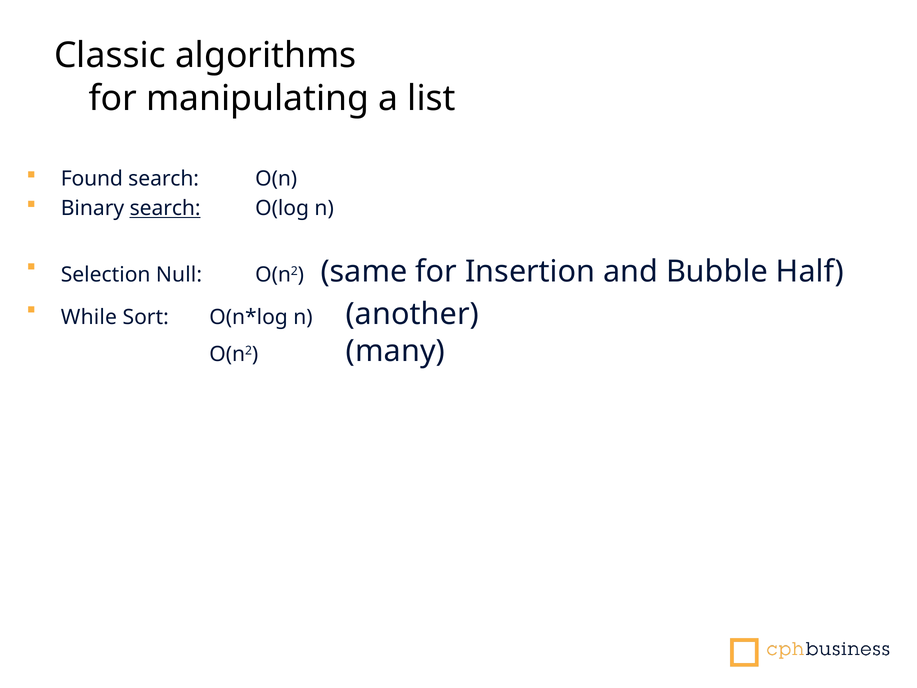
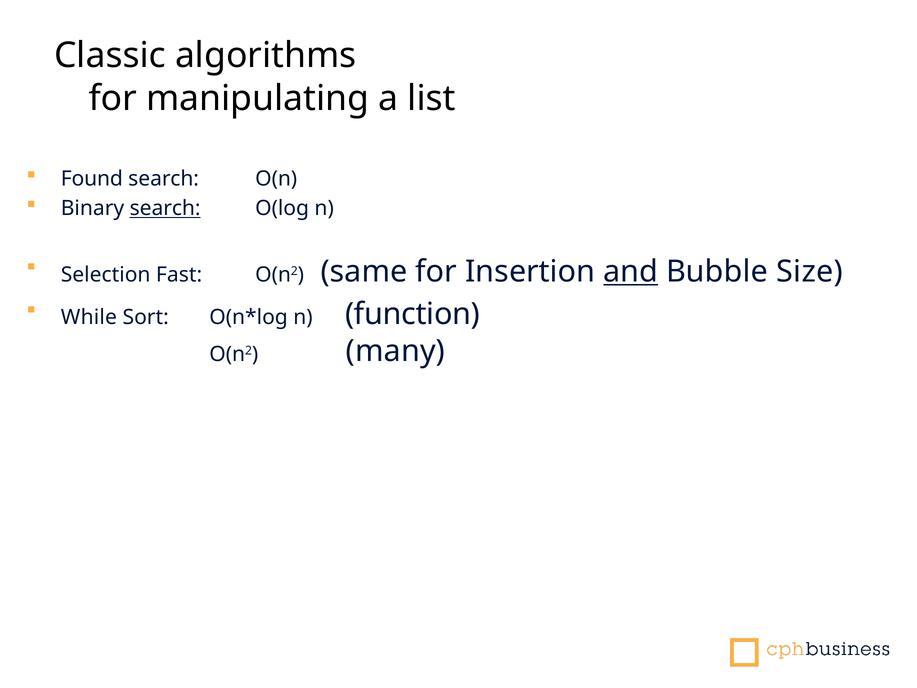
Null: Null -> Fast
and underline: none -> present
Half: Half -> Size
another: another -> function
